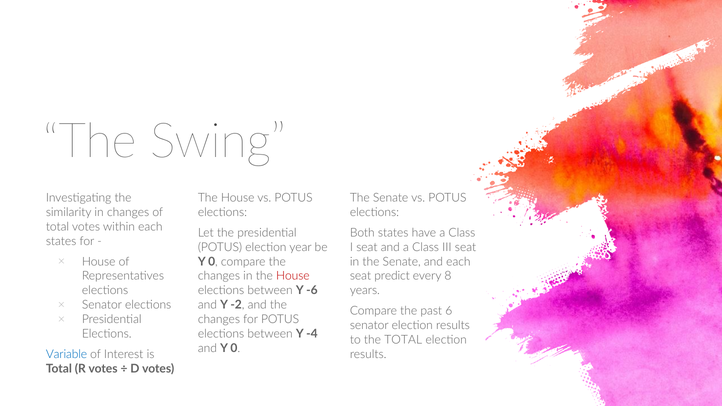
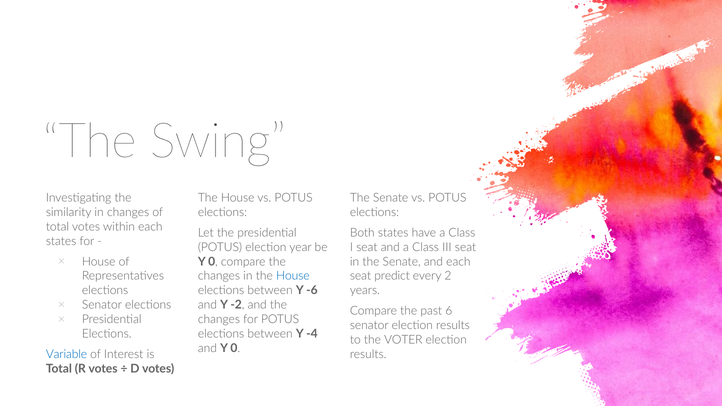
House at (293, 276) colour: red -> blue
8: 8 -> 2
the TOTAL: TOTAL -> VOTER
